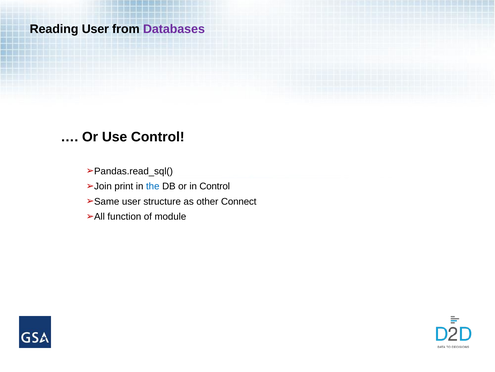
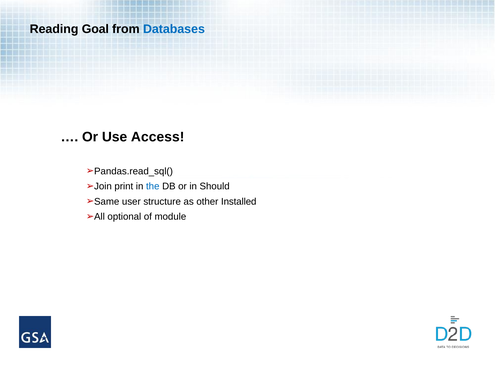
Reading User: User -> Goal
Databases colour: purple -> blue
Use Control: Control -> Access
in Control: Control -> Should
Connect: Connect -> Installed
function: function -> optional
